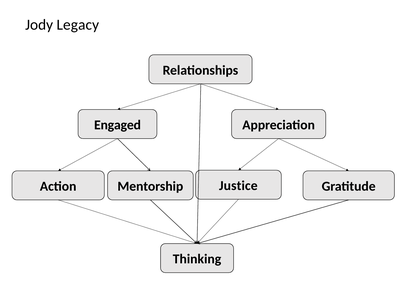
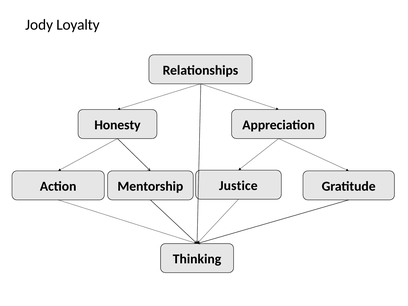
Legacy: Legacy -> Loyalty
Engaged: Engaged -> Honesty
